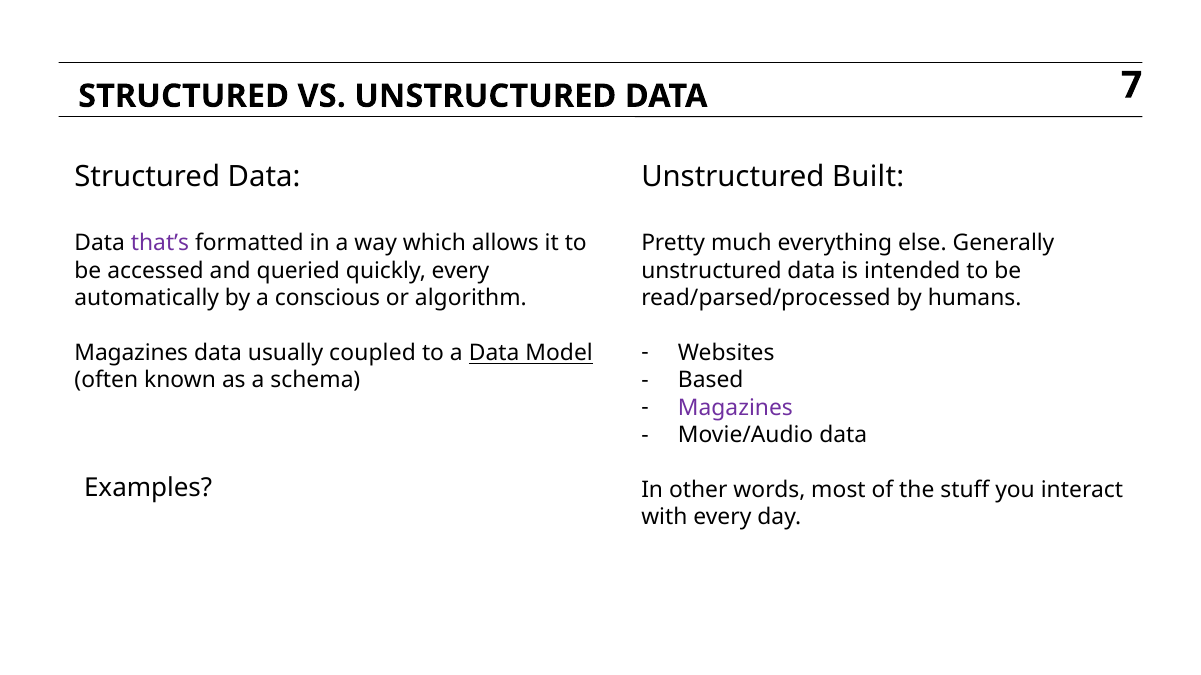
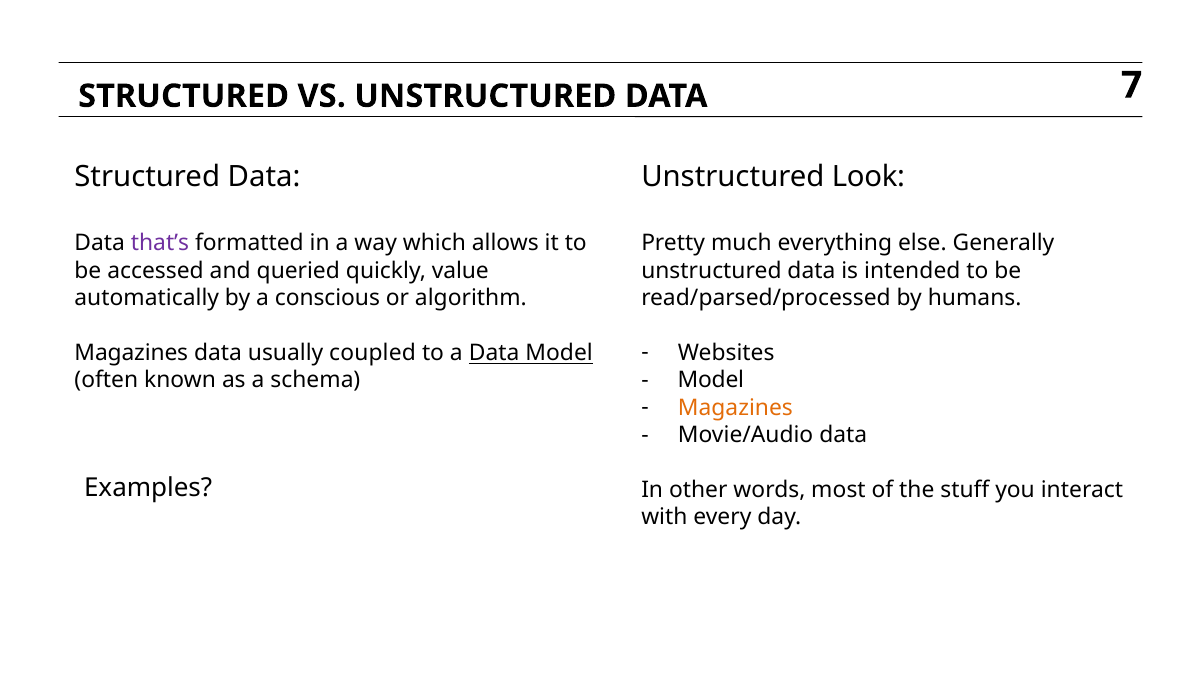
Built: Built -> Look
quickly every: every -> value
Based at (711, 380): Based -> Model
Magazines at (735, 407) colour: purple -> orange
